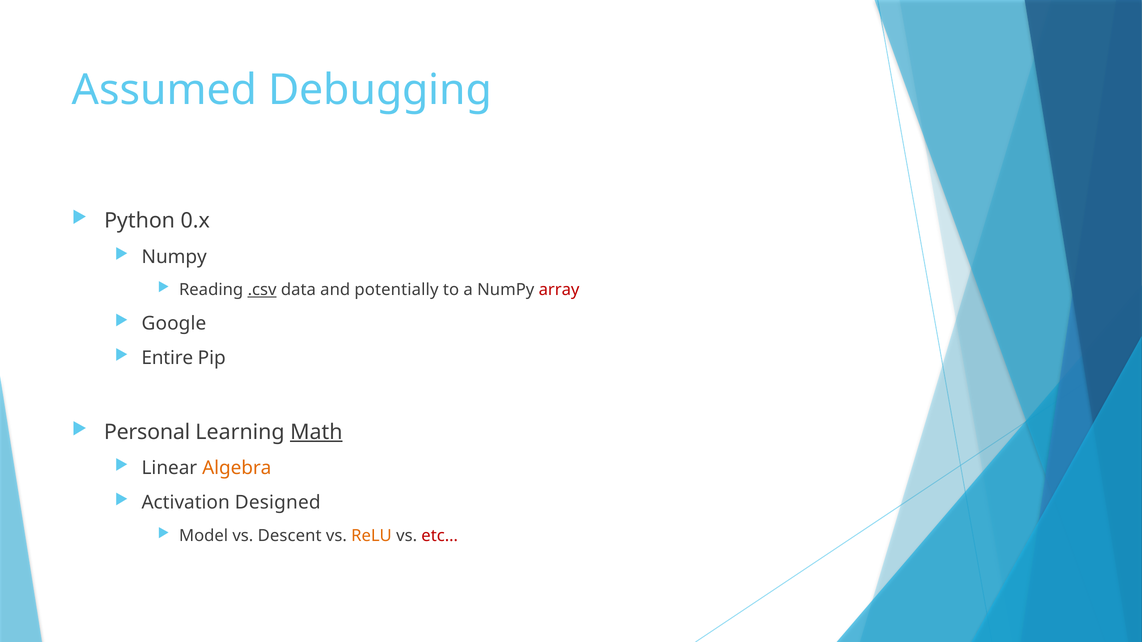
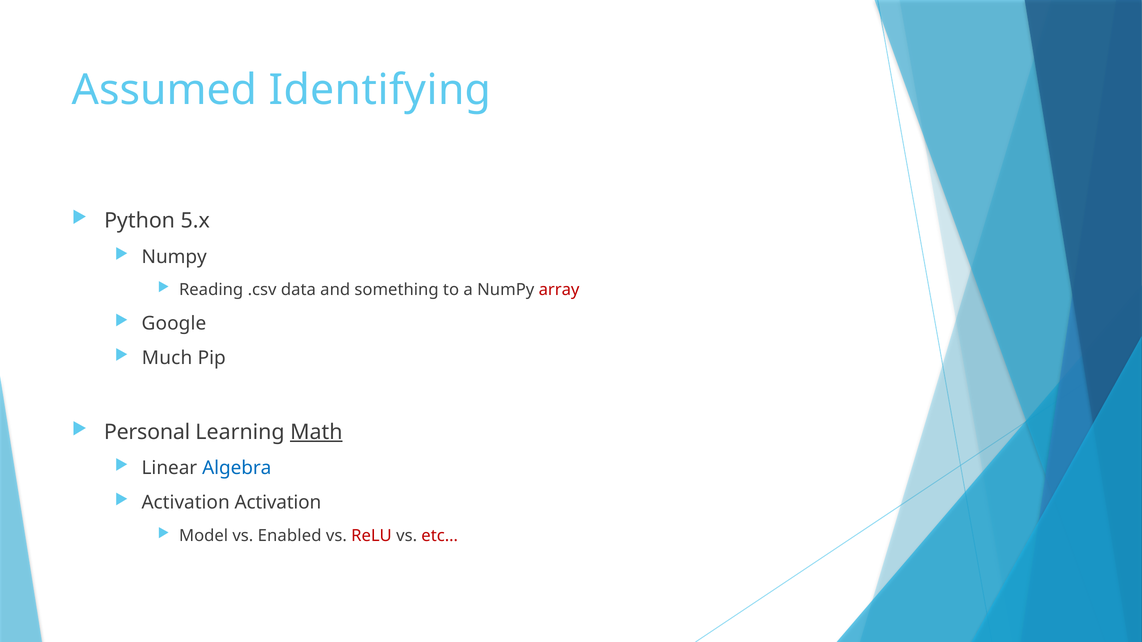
Debugging: Debugging -> Identifying
0.x: 0.x -> 5.x
.csv underline: present -> none
potentially: potentially -> something
Entire: Entire -> Much
Algebra colour: orange -> blue
Activation Designed: Designed -> Activation
Descent: Descent -> Enabled
ReLU colour: orange -> red
